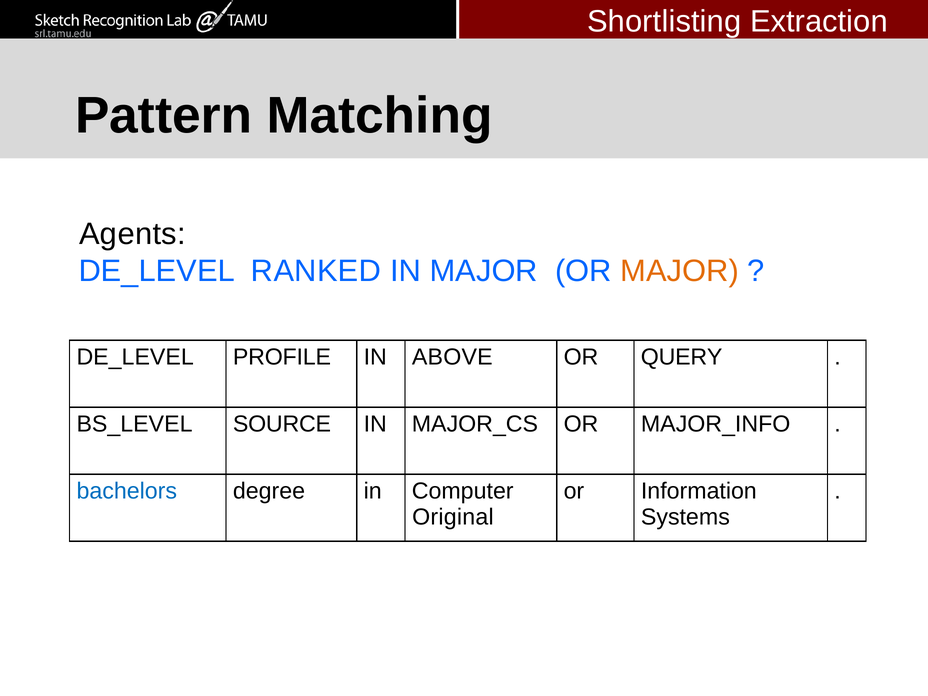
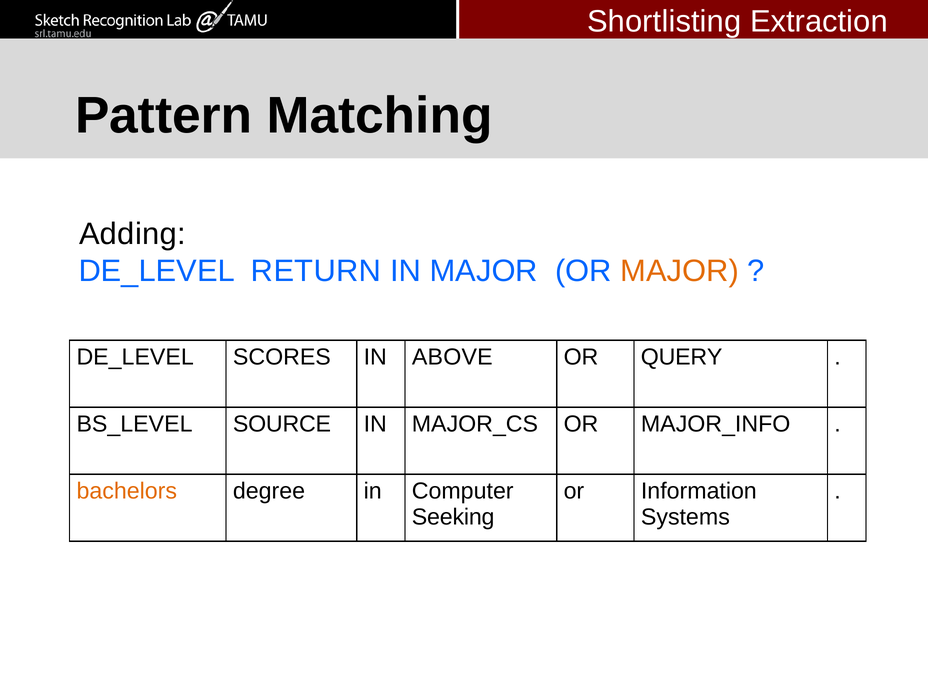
Agents: Agents -> Adding
RANKED: RANKED -> RETURN
PROFILE: PROFILE -> SCORES
bachelors colour: blue -> orange
Original: Original -> Seeking
